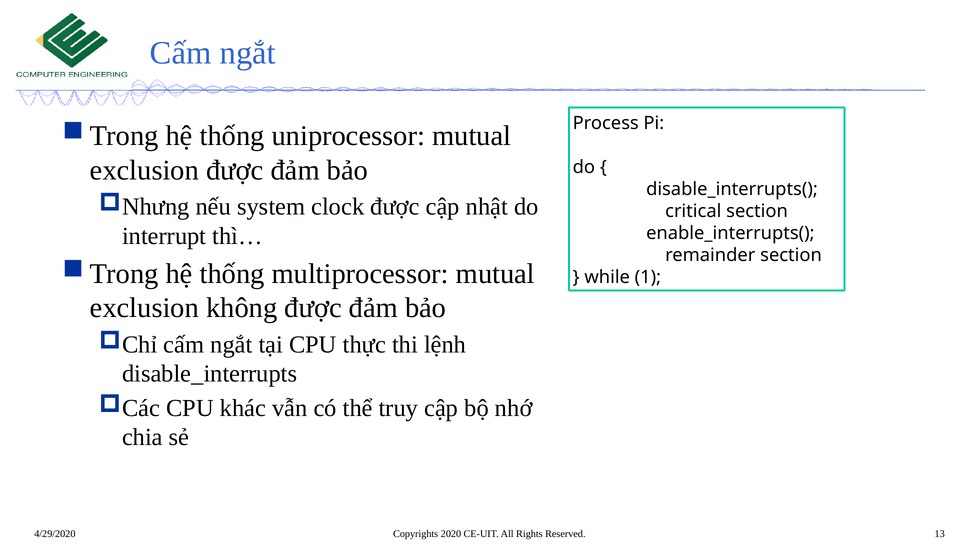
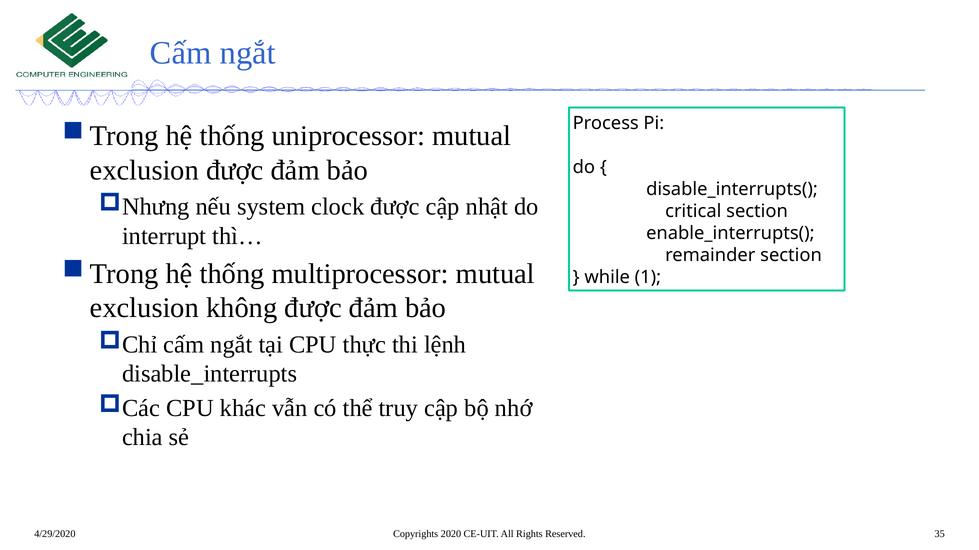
13: 13 -> 35
